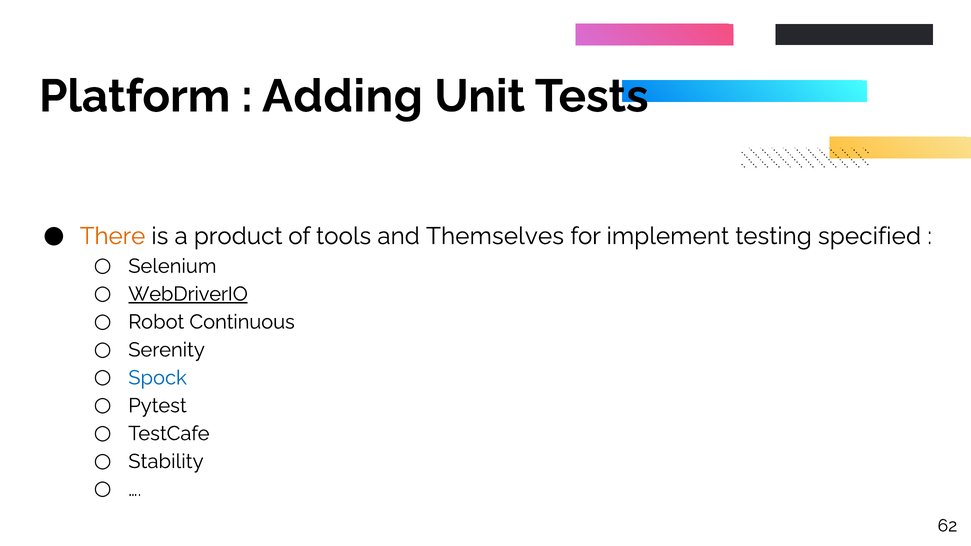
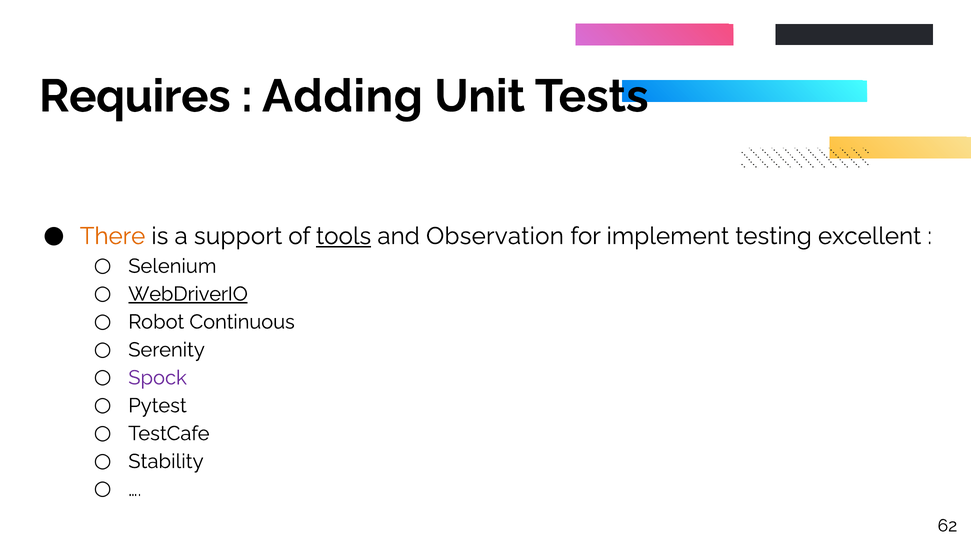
Platform: Platform -> Requires
product: product -> support
tools underline: none -> present
Themselves: Themselves -> Observation
specified: specified -> excellent
Spock colour: blue -> purple
